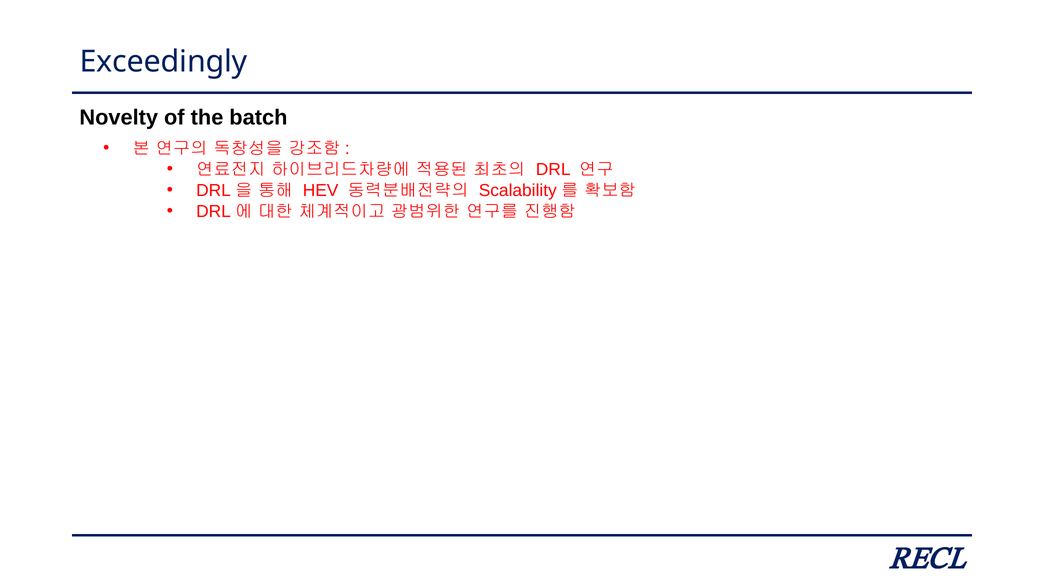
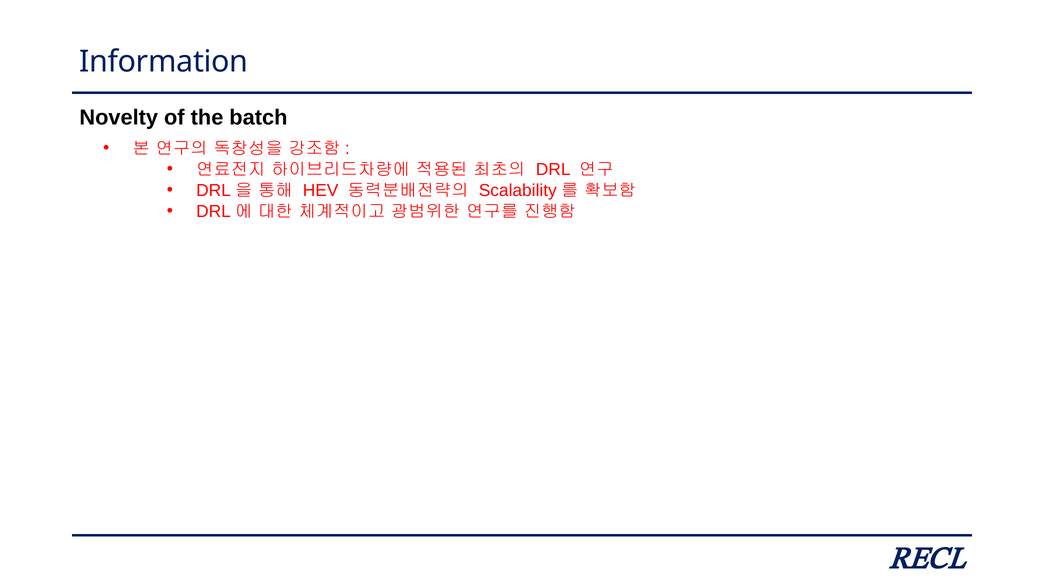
Exceedingly: Exceedingly -> Information
